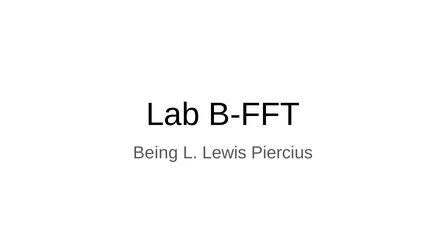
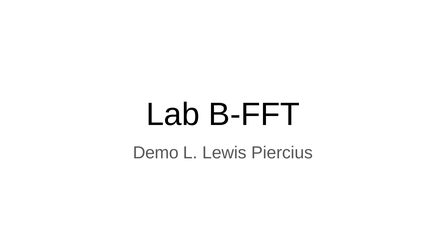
Being: Being -> Demo
